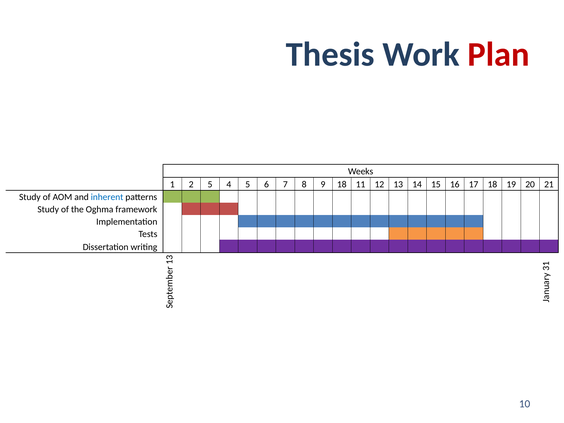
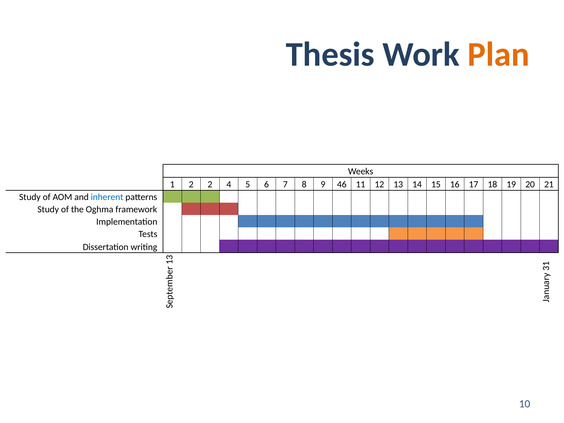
Plan colour: red -> orange
2 5: 5 -> 2
9 18: 18 -> 46
